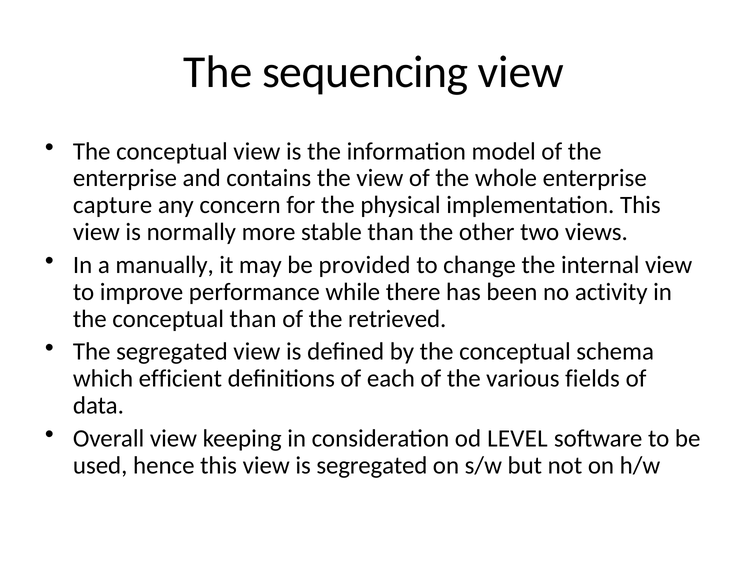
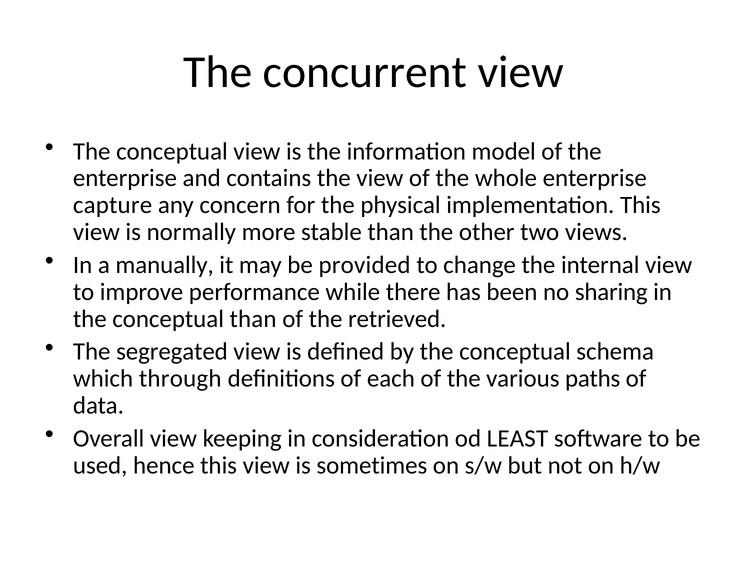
sequencing: sequencing -> concurrent
activity: activity -> sharing
efficient: efficient -> through
fields: fields -> paths
LEVEL: LEVEL -> LEAST
is segregated: segregated -> sometimes
